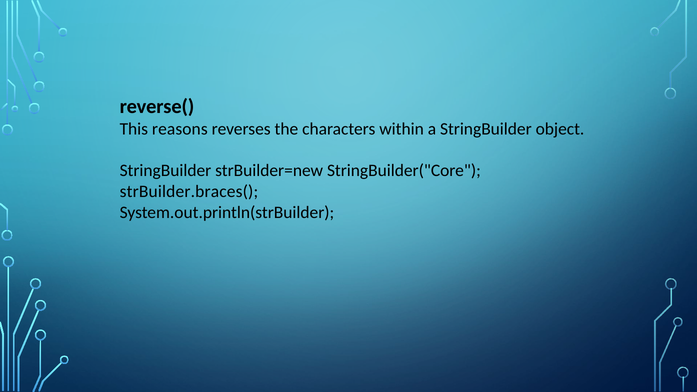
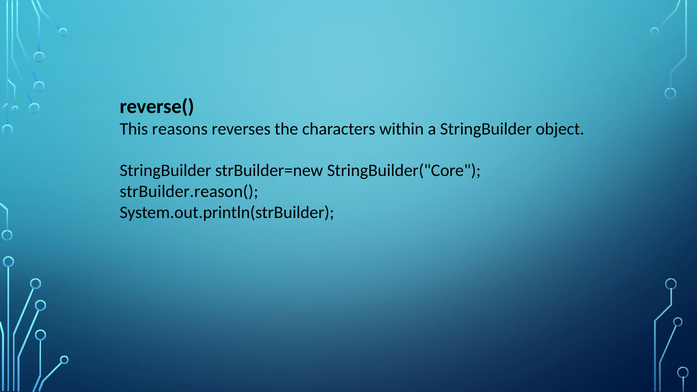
strBuilder.braces(: strBuilder.braces( -> strBuilder.reason(
